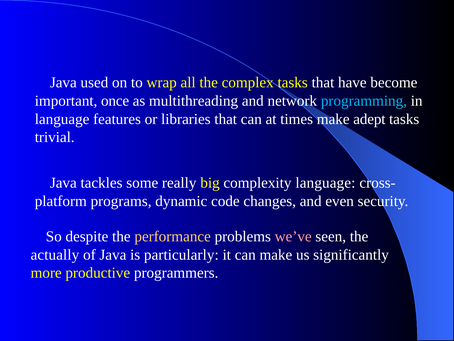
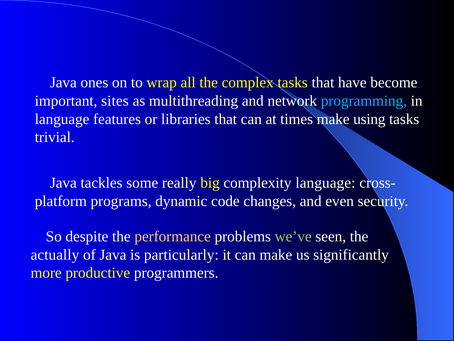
used: used -> ones
once: once -> sites
adept: adept -> using
we’ve colour: pink -> light green
